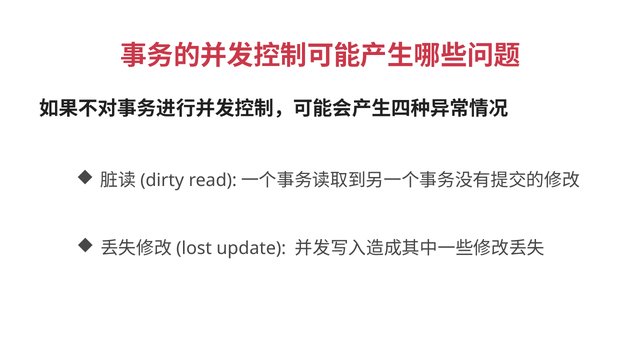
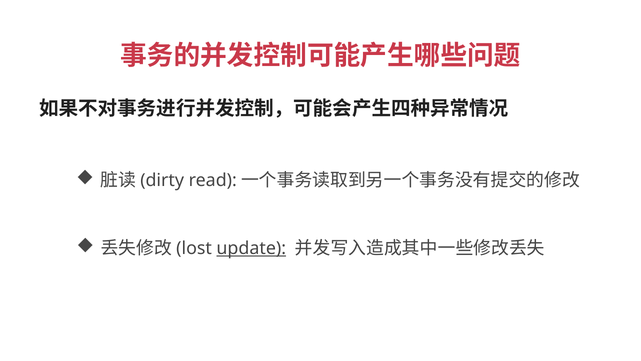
update underline: none -> present
